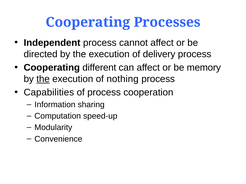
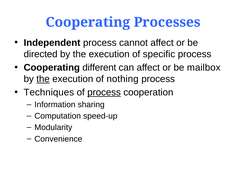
delivery: delivery -> specific
memory: memory -> mailbox
Capabilities: Capabilities -> Techniques
process at (104, 93) underline: none -> present
